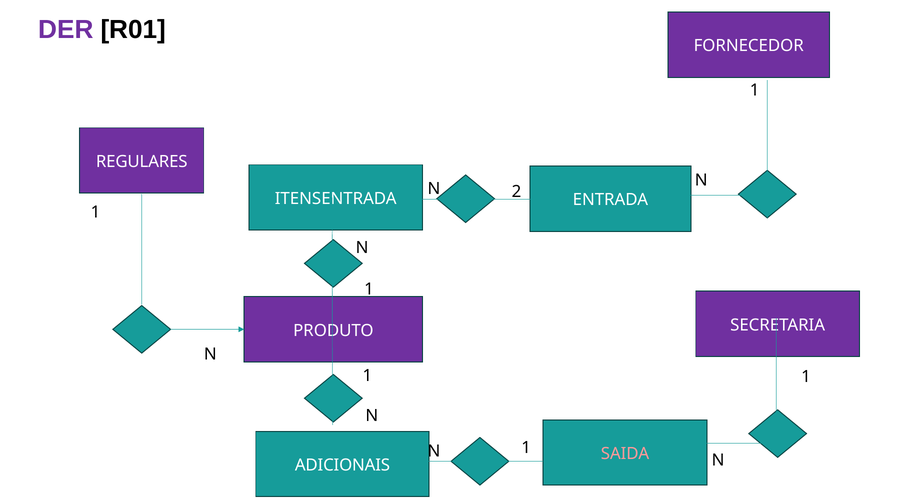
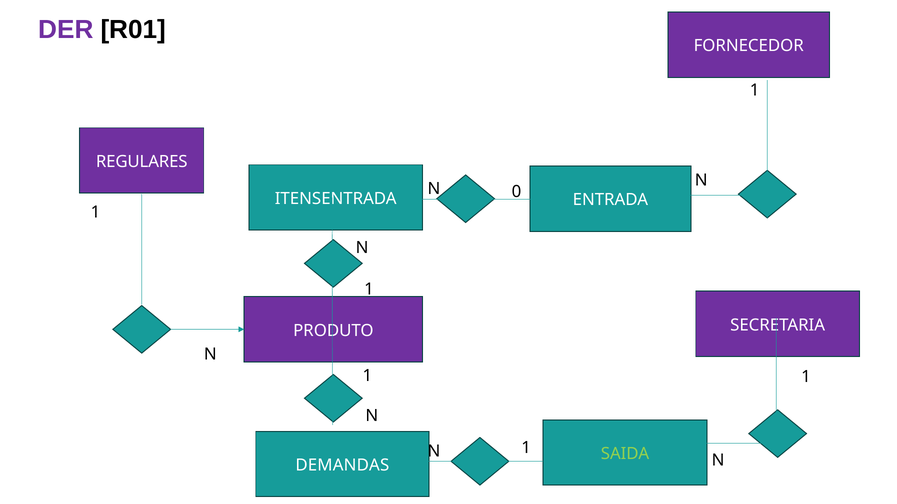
2: 2 -> 0
SAIDA colour: pink -> light green
ADICIONAIS: ADICIONAIS -> DEMANDAS
